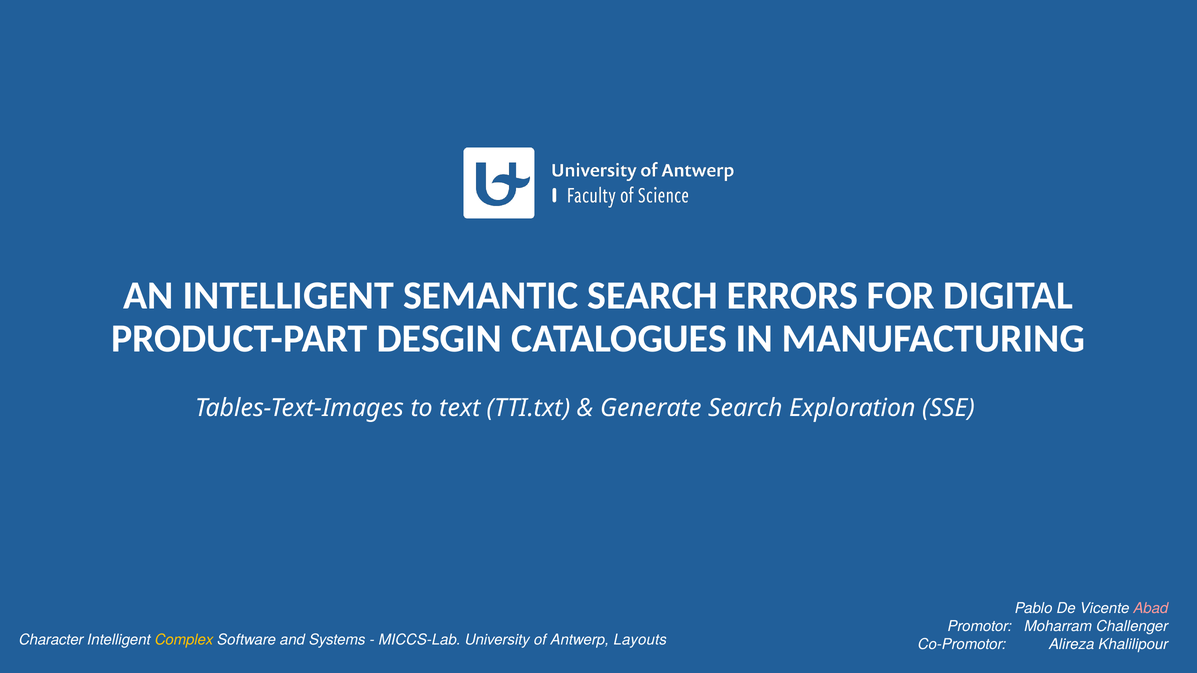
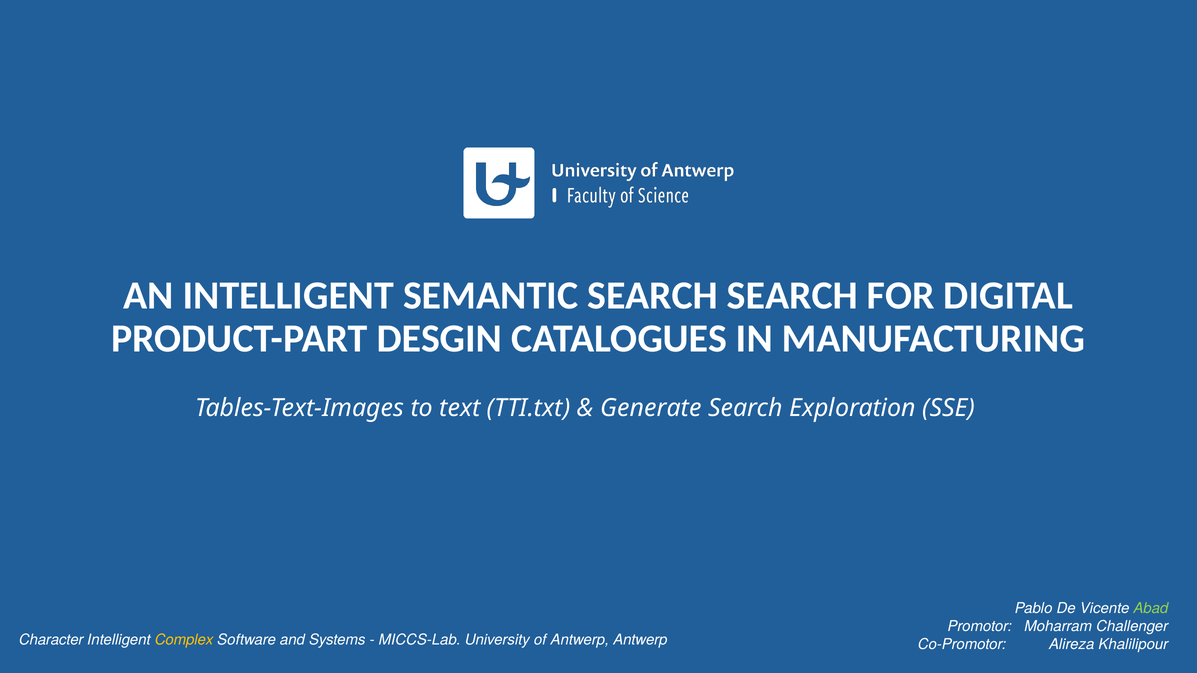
SEARCH ERRORS: ERRORS -> SEARCH
Abad colour: pink -> light green
Antwerp Layouts: Layouts -> Antwerp
